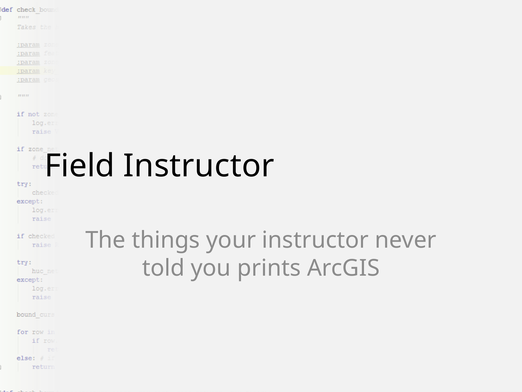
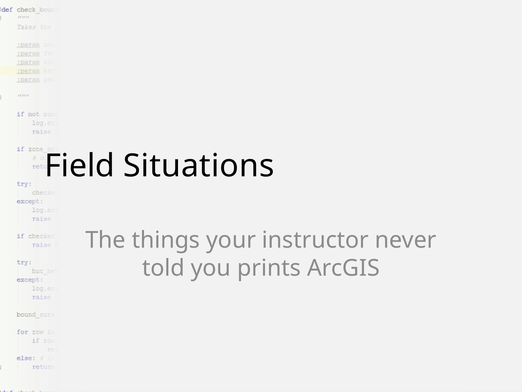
Field Instructor: Instructor -> Situations
